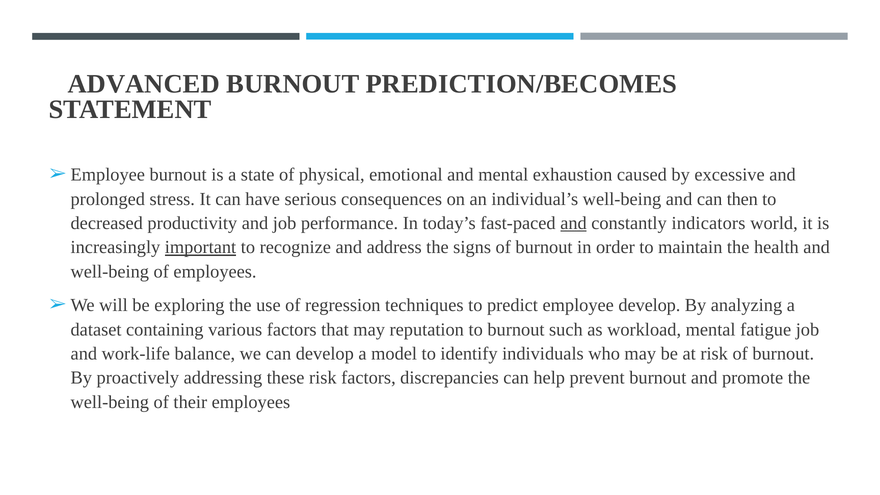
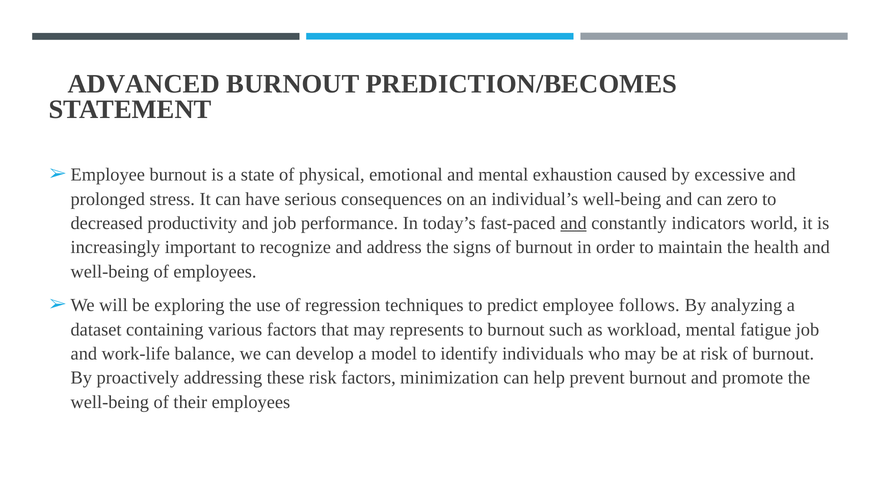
then: then -> zero
important underline: present -> none
employee develop: develop -> follows
reputation: reputation -> represents
discrepancies: discrepancies -> minimization
